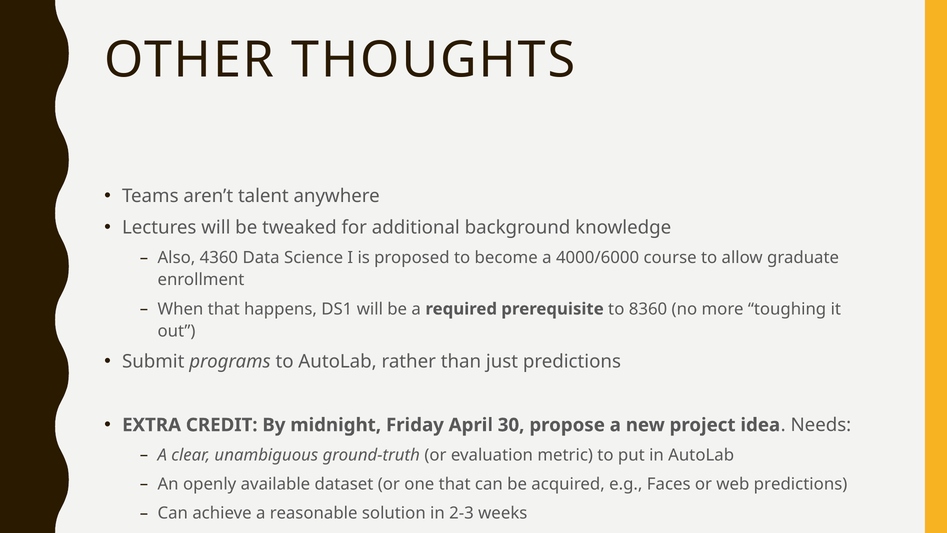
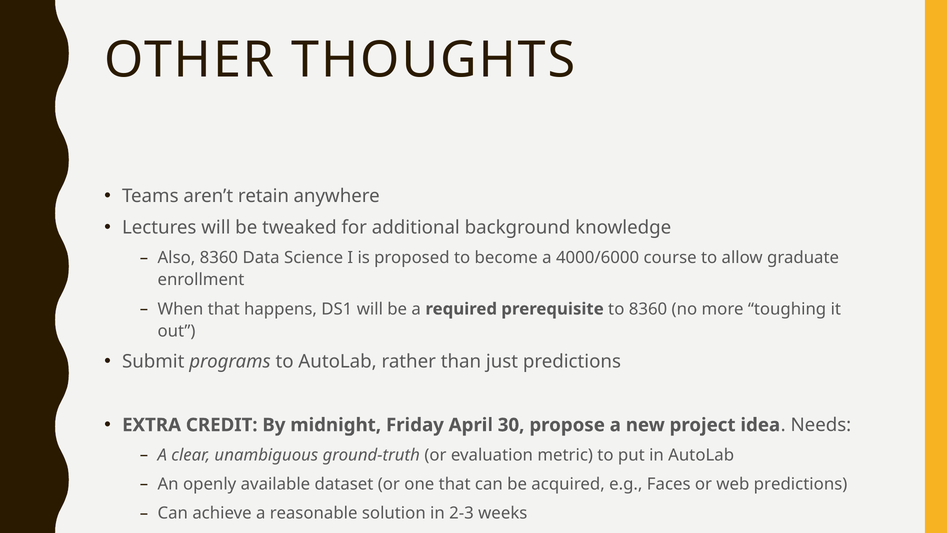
talent: talent -> retain
Also 4360: 4360 -> 8360
